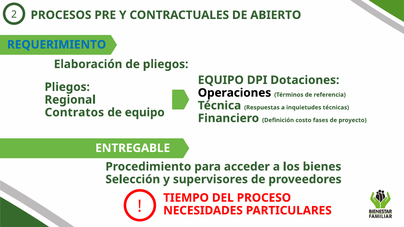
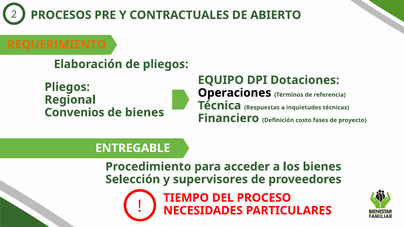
REQUERIMIENTO colour: blue -> orange
Contratos: Contratos -> Convenios
de equipo: equipo -> bienes
